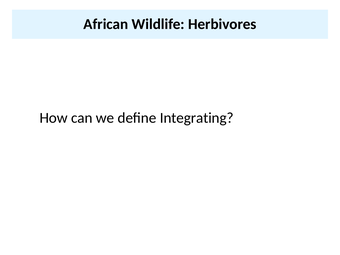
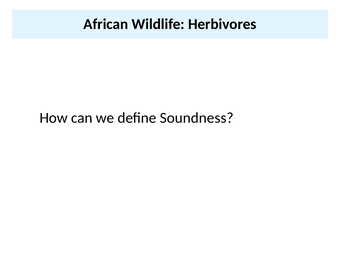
Integrating: Integrating -> Soundness
